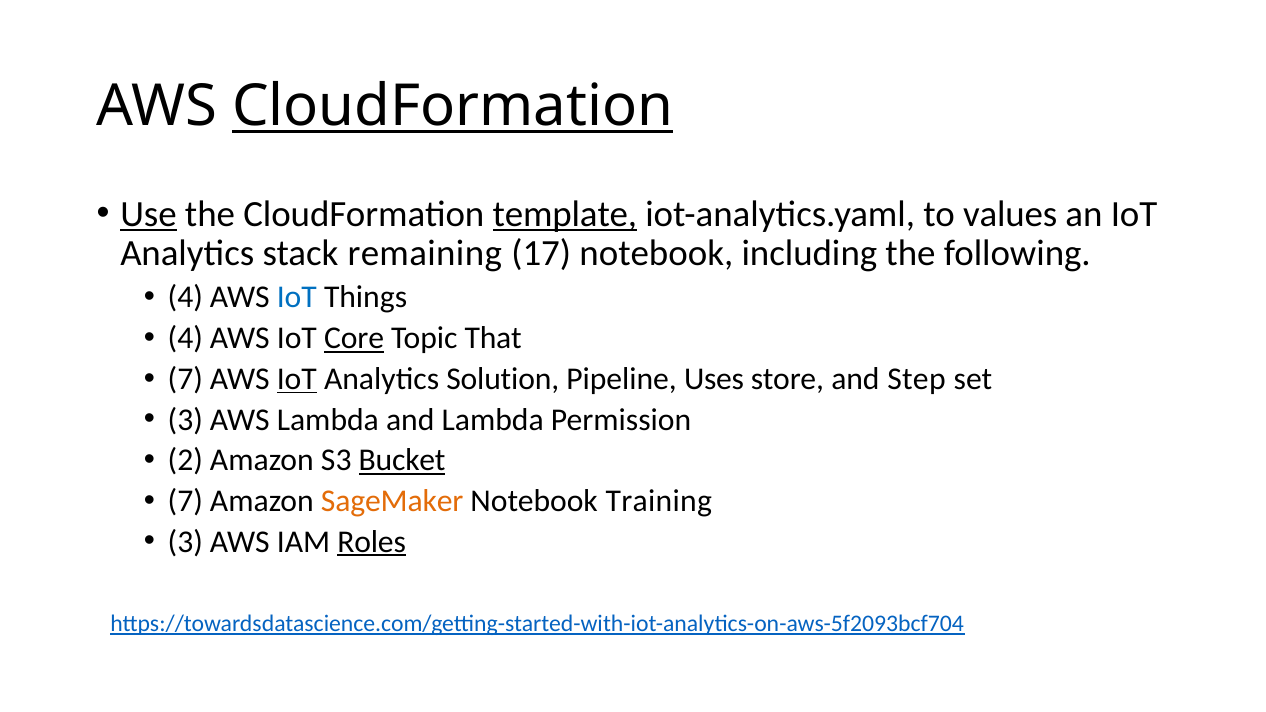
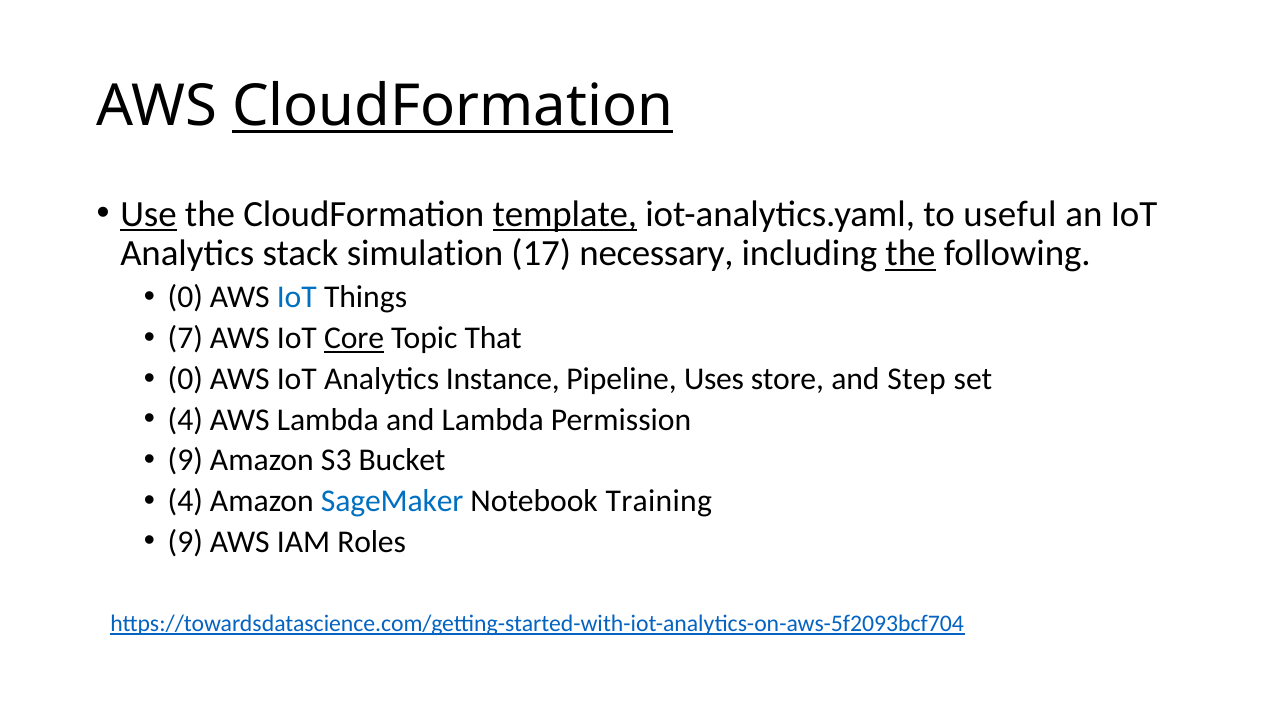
values: values -> useful
remaining: remaining -> simulation
17 notebook: notebook -> necessary
the at (910, 254) underline: none -> present
4 at (185, 297): 4 -> 0
4 at (185, 338): 4 -> 7
7 at (185, 379): 7 -> 0
IoT at (297, 379) underline: present -> none
Solution: Solution -> Instance
3 at (185, 420): 3 -> 4
2 at (185, 460): 2 -> 9
Bucket underline: present -> none
7 at (185, 501): 7 -> 4
SageMaker colour: orange -> blue
3 at (185, 542): 3 -> 9
Roles underline: present -> none
